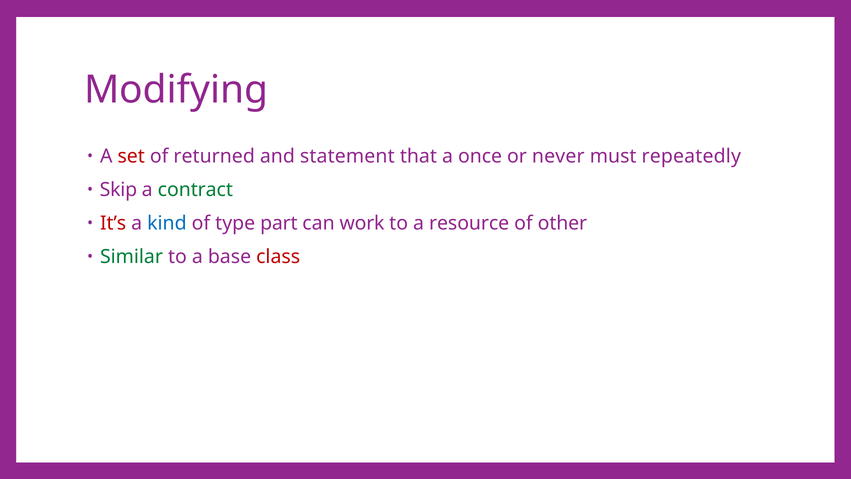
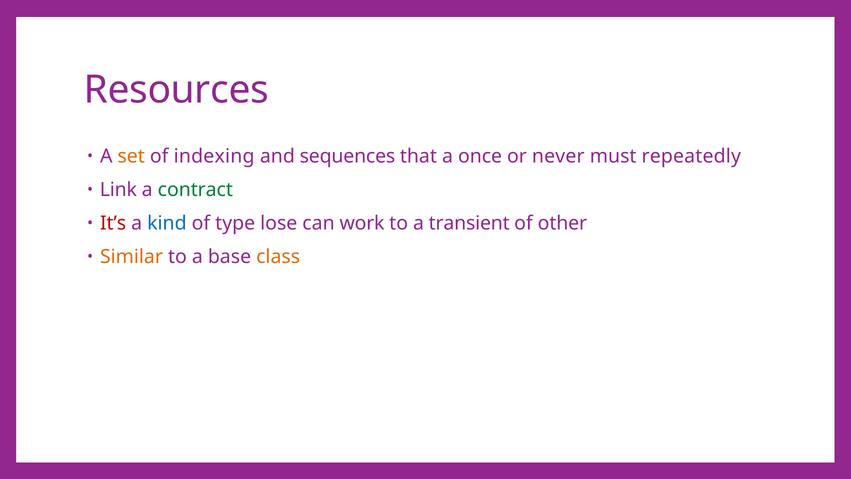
Modifying: Modifying -> Resources
set colour: red -> orange
returned: returned -> indexing
statement: statement -> sequences
Skip: Skip -> Link
part: part -> lose
resource: resource -> transient
Similar colour: green -> orange
class colour: red -> orange
